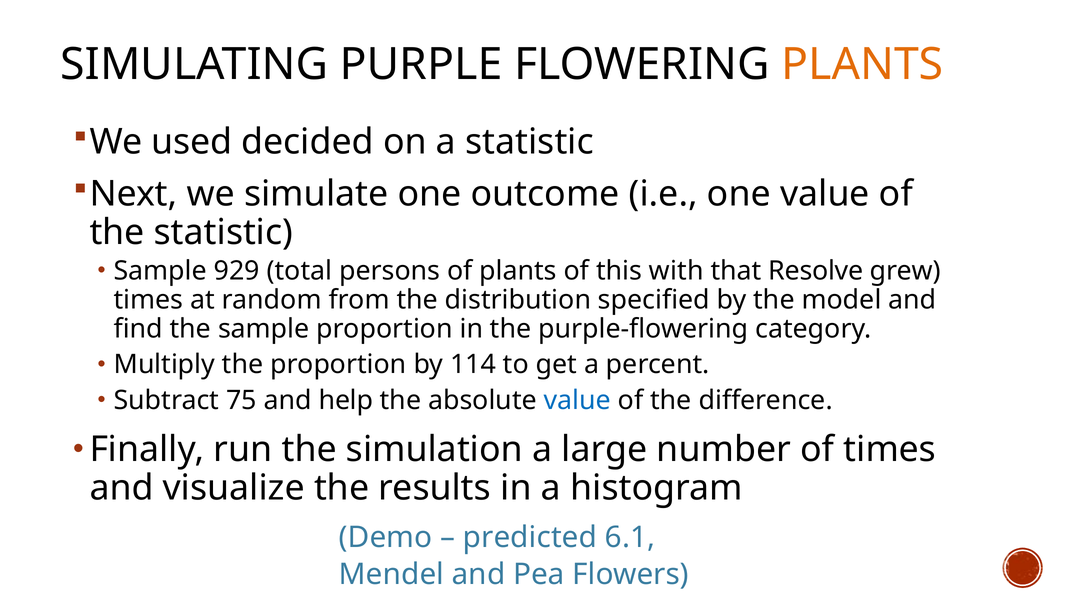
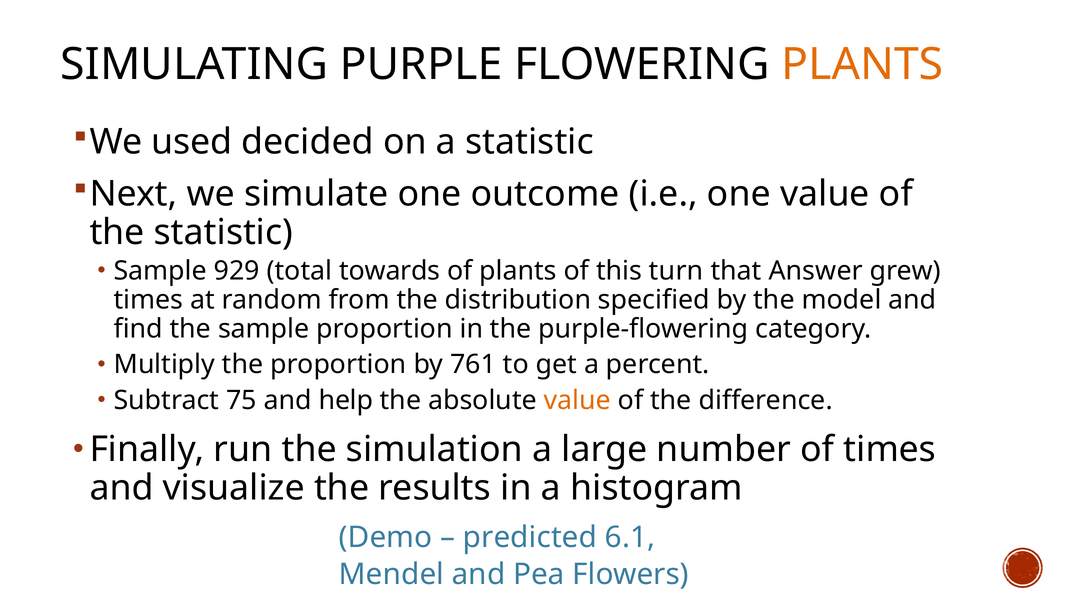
persons: persons -> towards
with: with -> turn
Resolve: Resolve -> Answer
114: 114 -> 761
value at (577, 400) colour: blue -> orange
